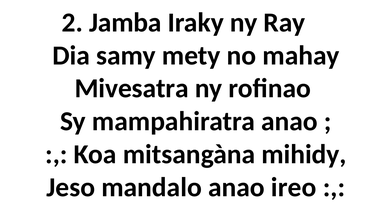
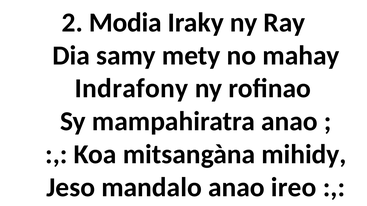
Jamba: Jamba -> Modia
Mivesatra: Mivesatra -> Indrafony
